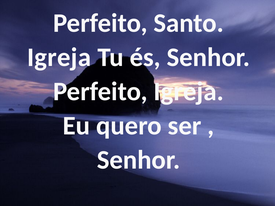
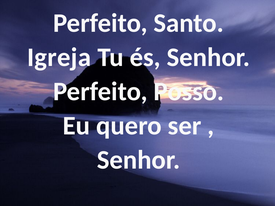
Perfeito Igreja: Igreja -> Posso
